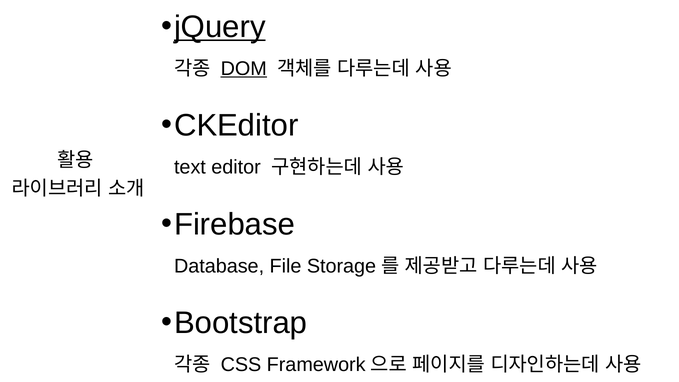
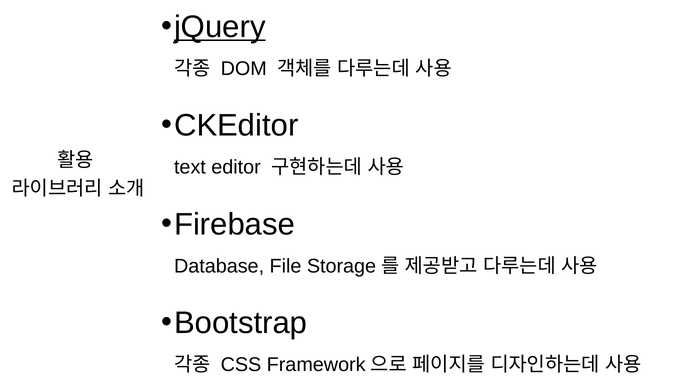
DOM underline: present -> none
